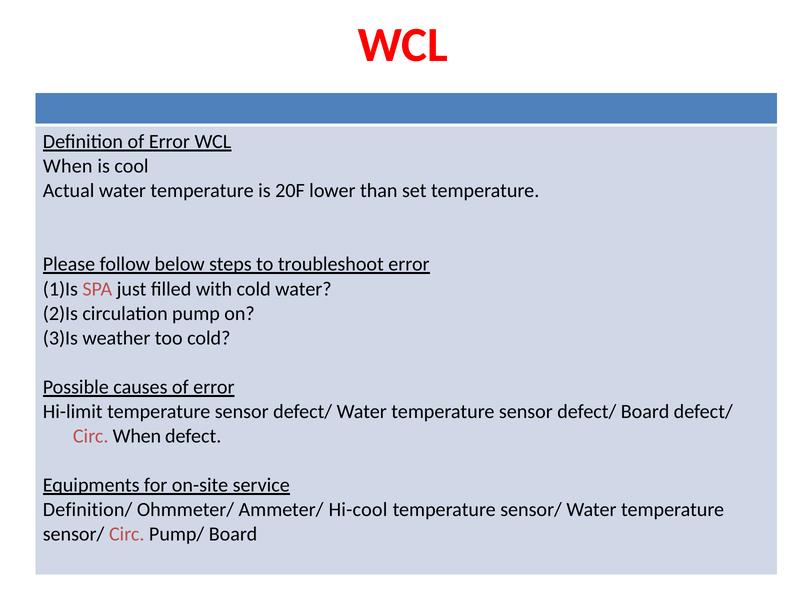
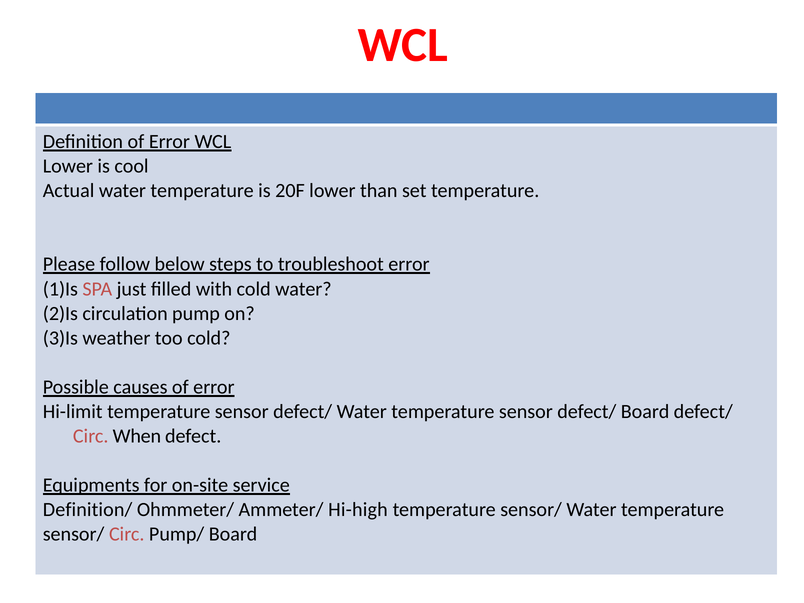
When at (68, 166): When -> Lower
Hi-cool: Hi-cool -> Hi-high
